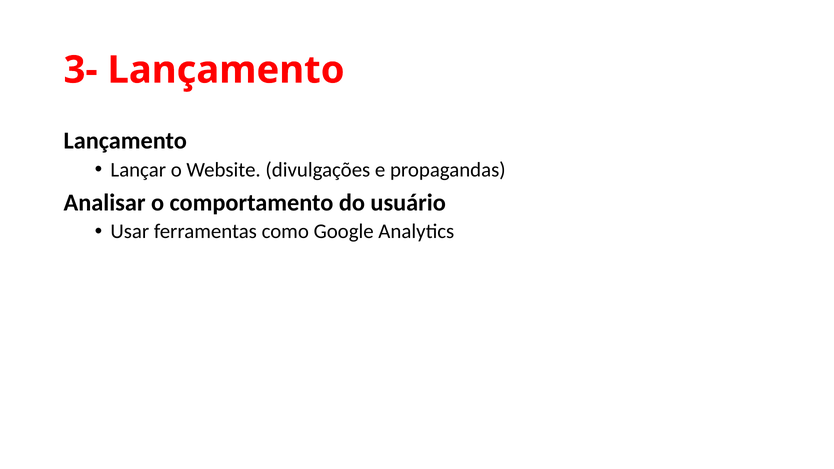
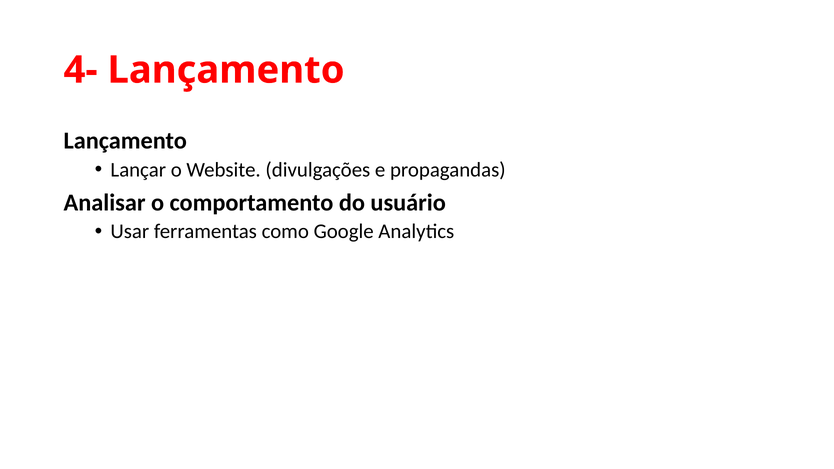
3-: 3- -> 4-
